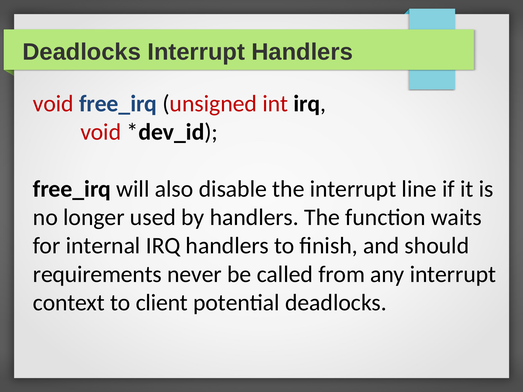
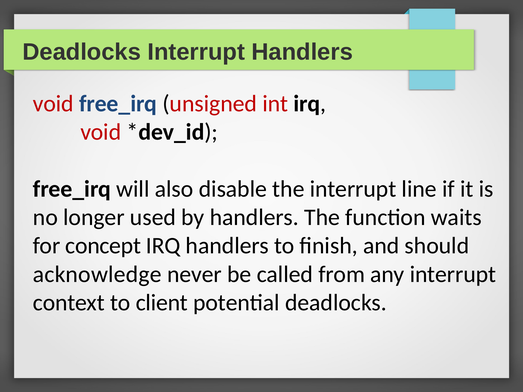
internal: internal -> concept
requirements: requirements -> acknowledge
